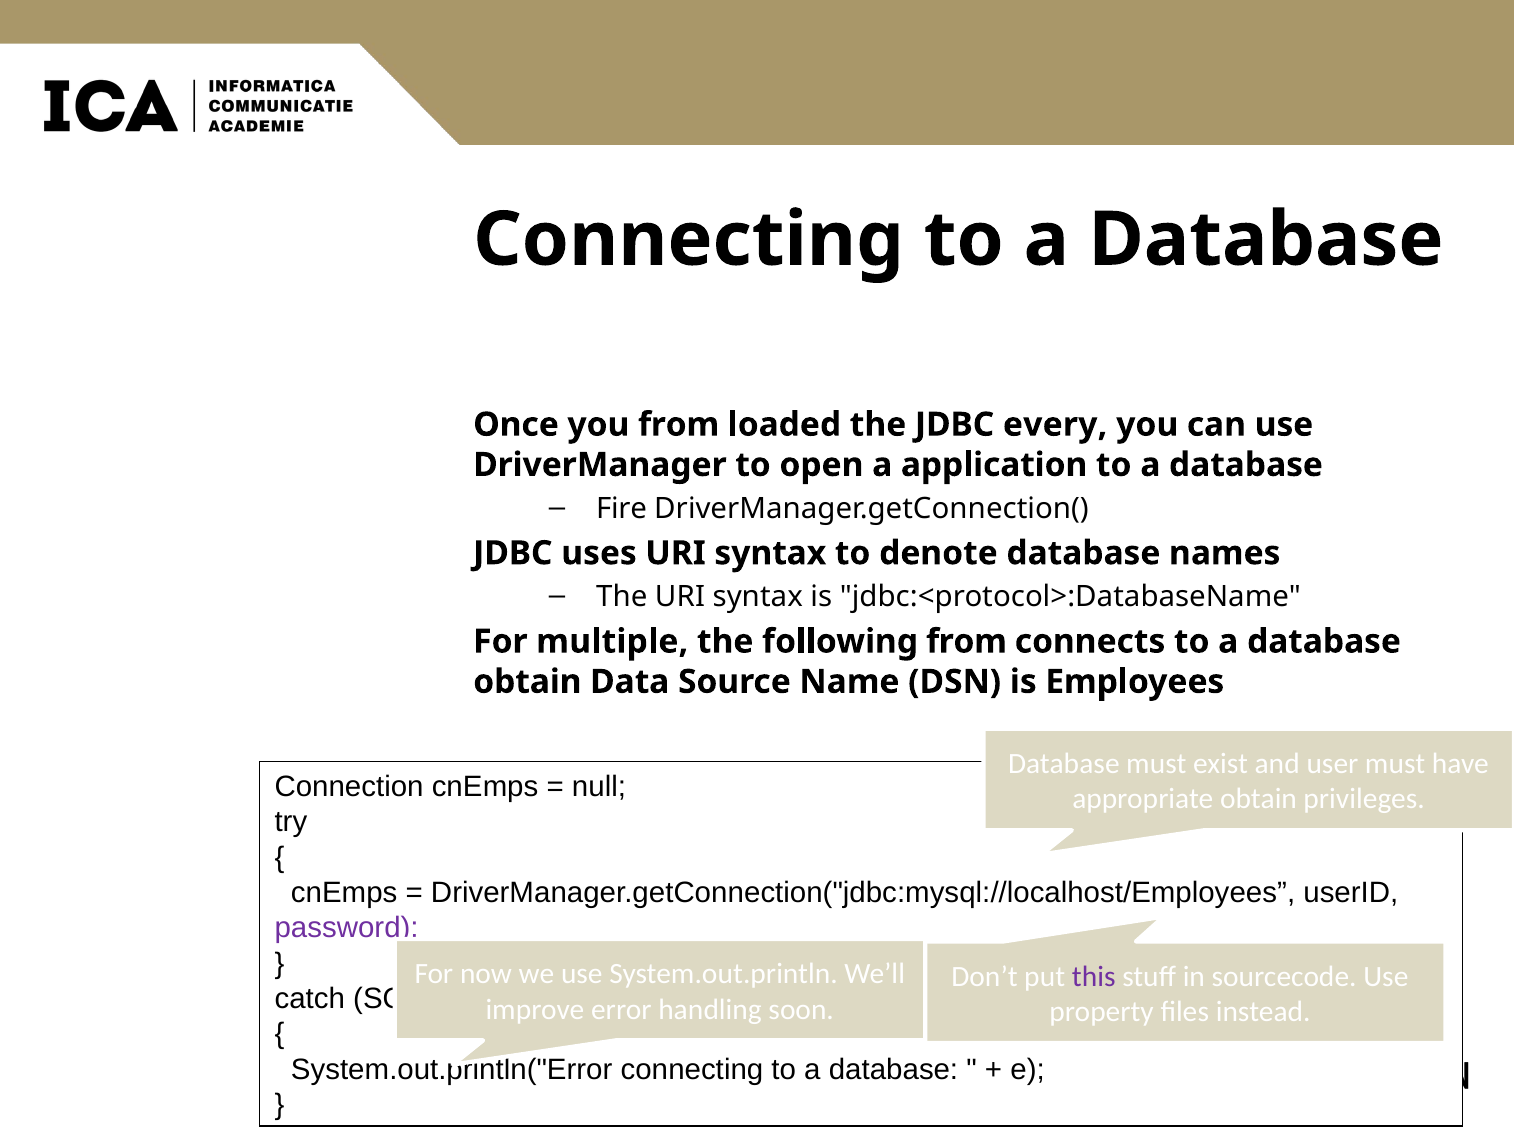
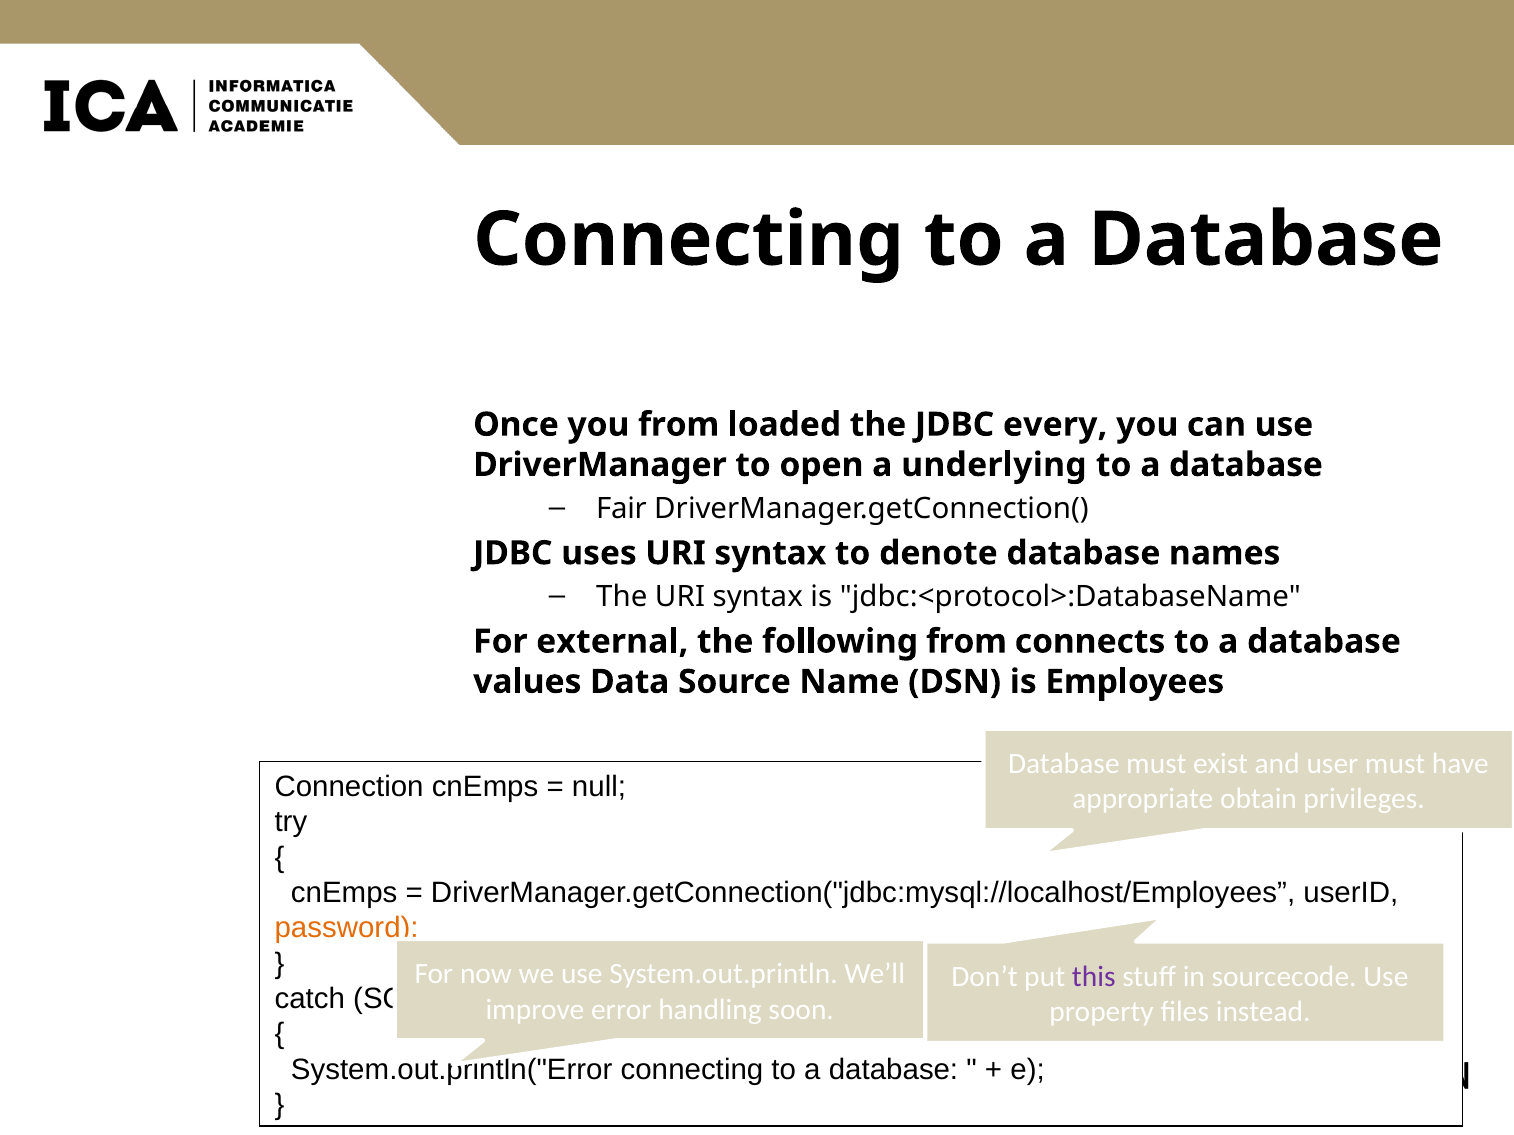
application: application -> underlying
Fire: Fire -> Fair
multiple: multiple -> external
obtain at (527, 682): obtain -> values
password colour: purple -> orange
